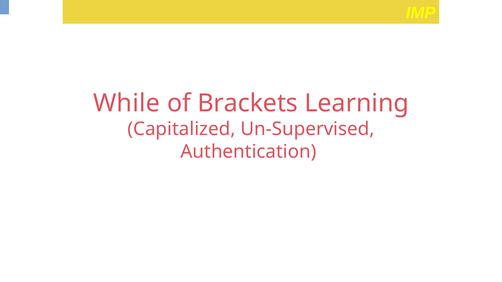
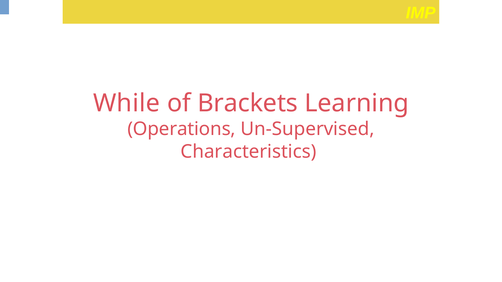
Capitalized: Capitalized -> Operations
Authentication: Authentication -> Characteristics
